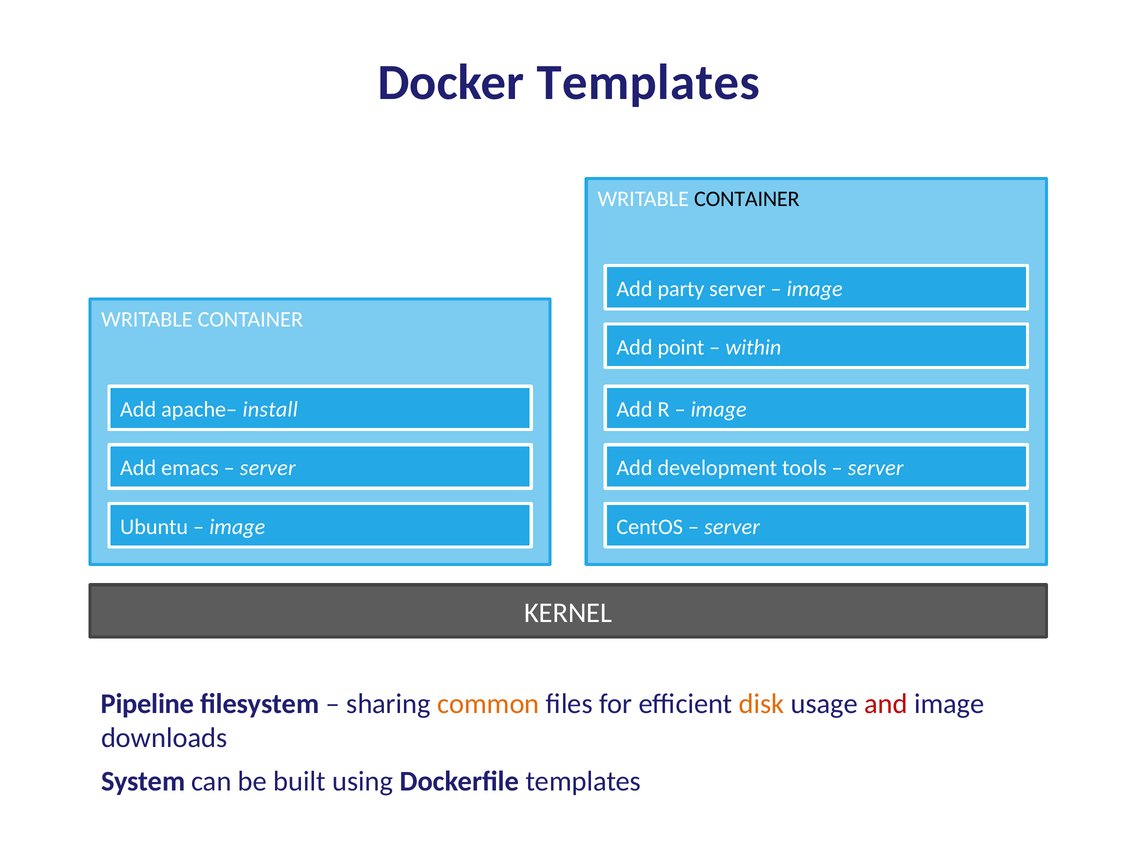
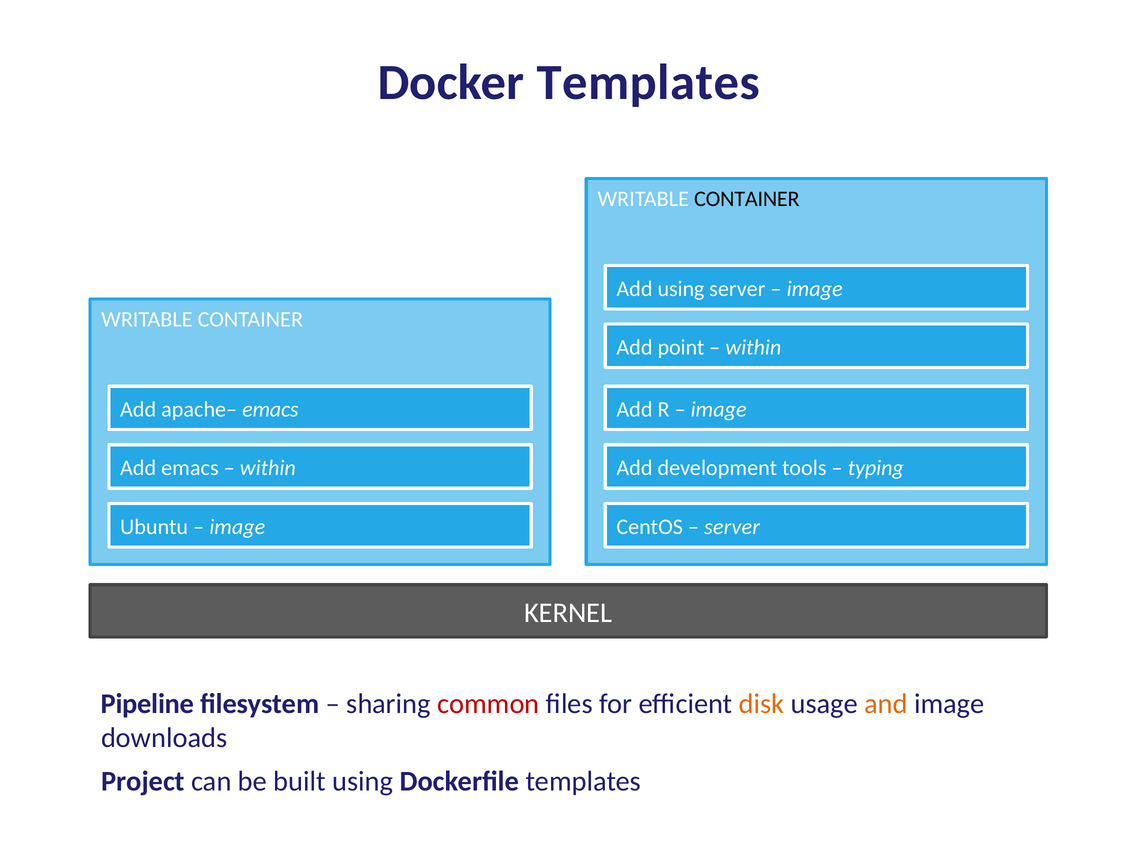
Add party: party -> using
apache– install: install -> emacs
server at (268, 468): server -> within
server at (876, 468): server -> typing
common colour: orange -> red
and colour: red -> orange
System: System -> Project
